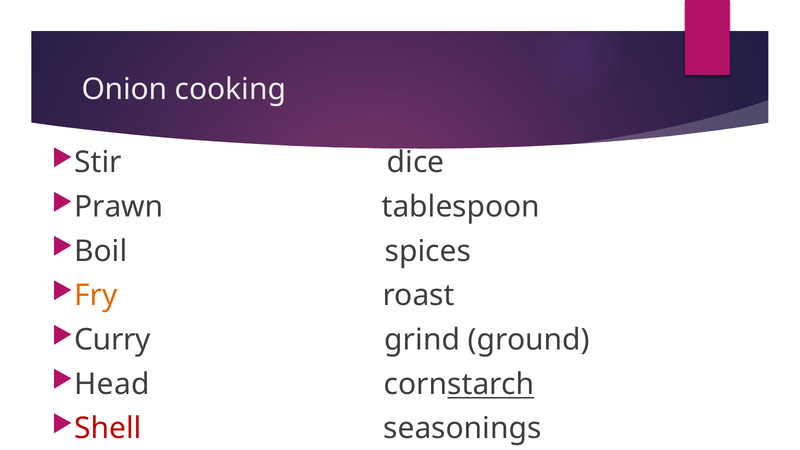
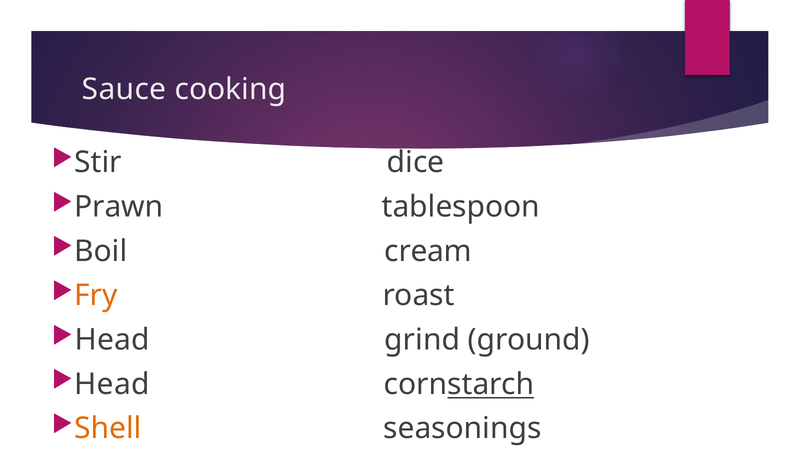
Onion: Onion -> Sauce
spices: spices -> cream
Curry at (113, 340): Curry -> Head
Shell colour: red -> orange
